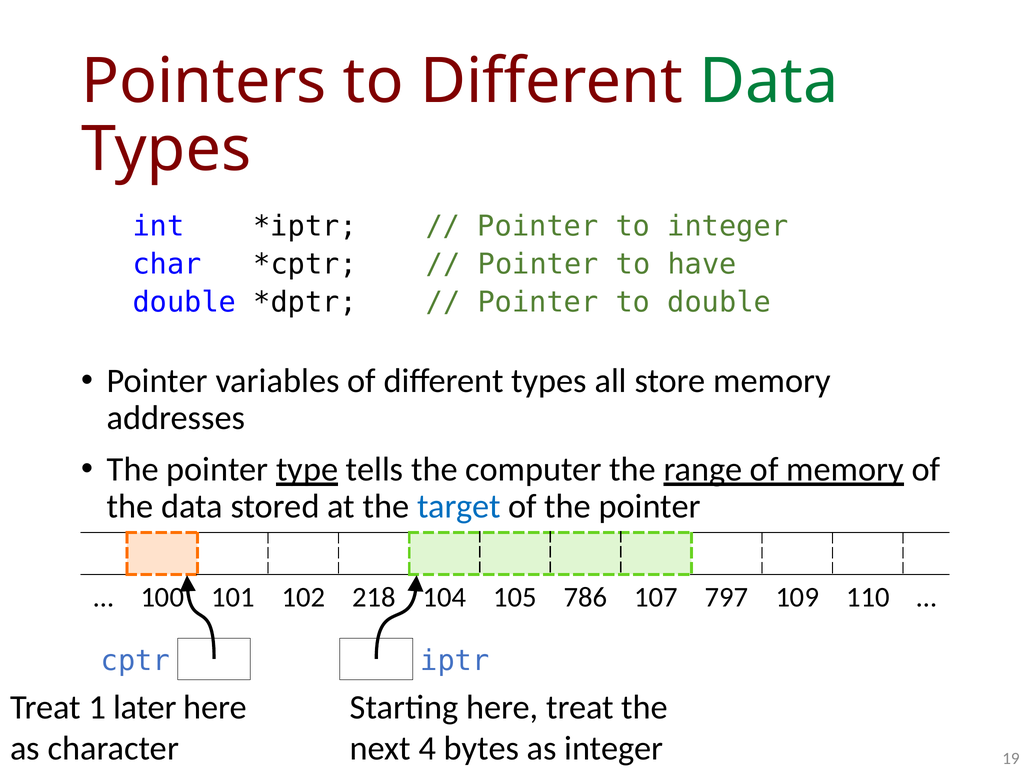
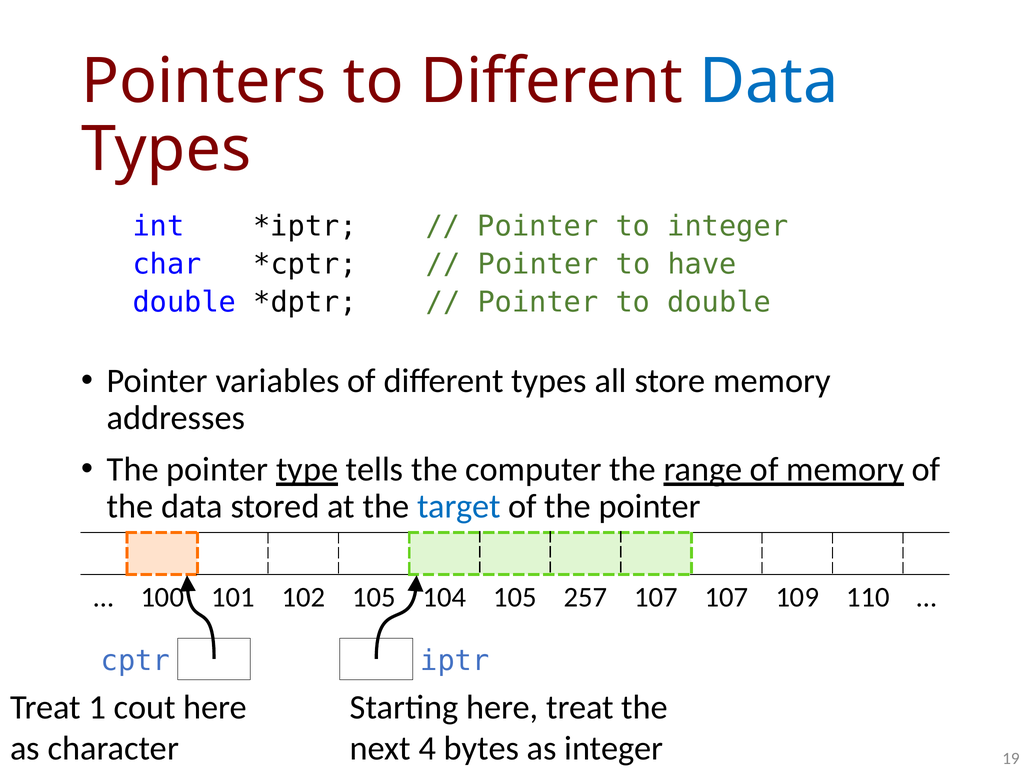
Data at (769, 81) colour: green -> blue
102 218: 218 -> 105
786: 786 -> 257
107 797: 797 -> 107
later: later -> cout
